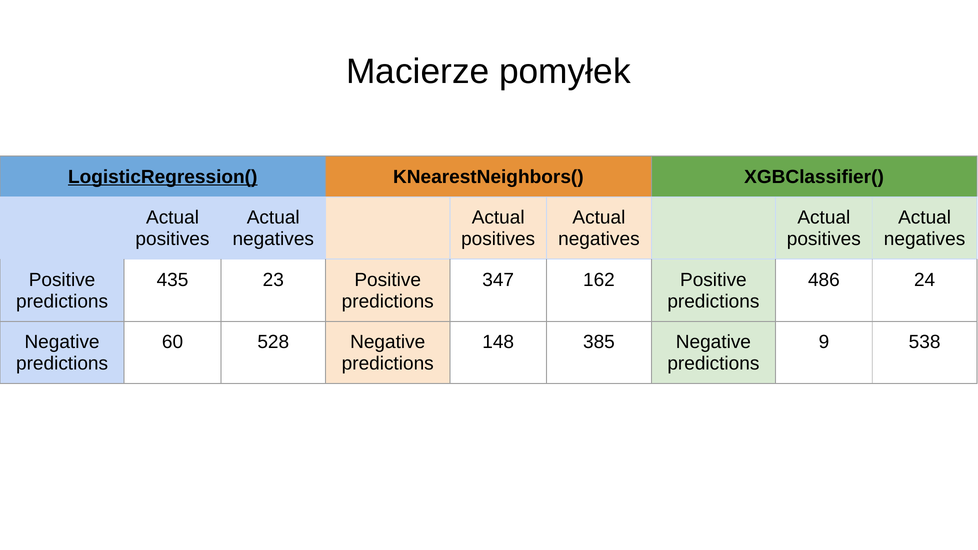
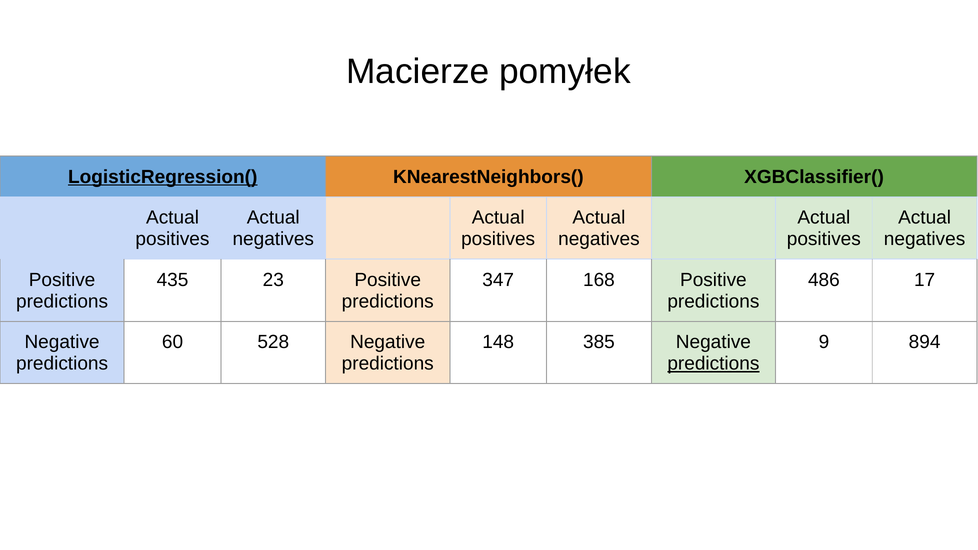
162: 162 -> 168
24: 24 -> 17
538: 538 -> 894
predictions at (713, 364) underline: none -> present
